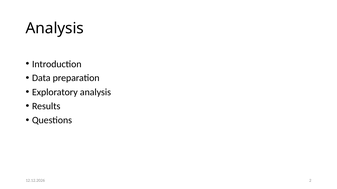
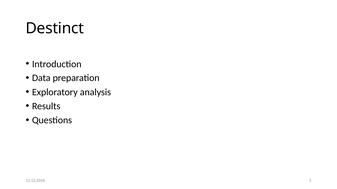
Analysis at (55, 28): Analysis -> Destinct
